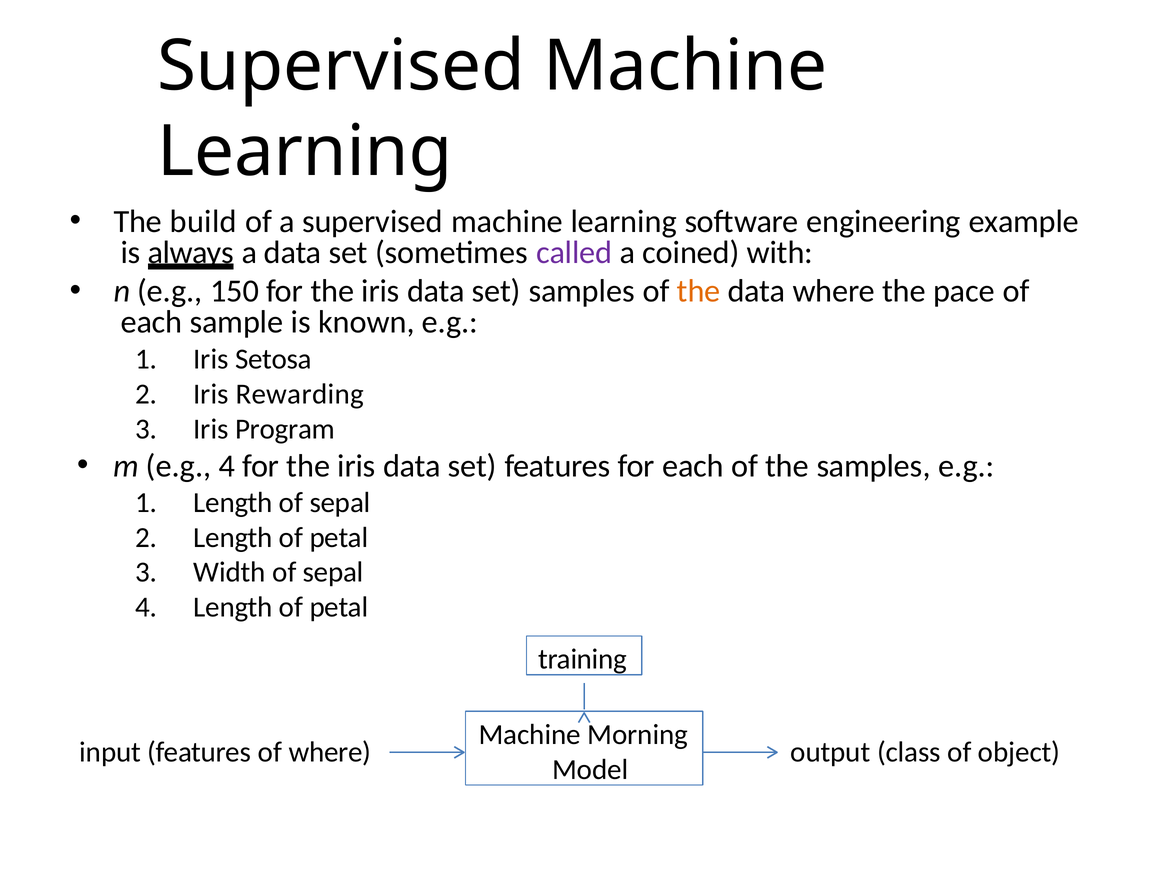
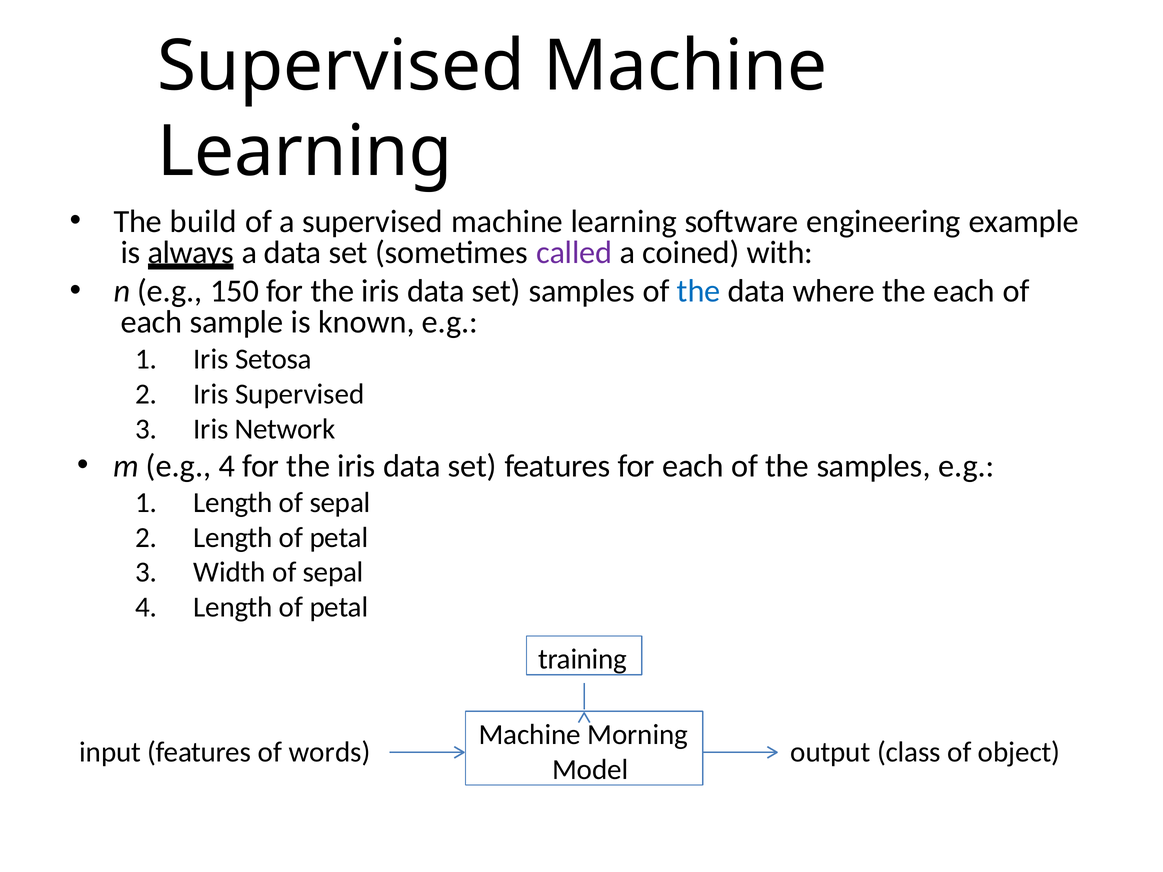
the at (699, 291) colour: orange -> blue
the pace: pace -> each
Iris Rewarding: Rewarding -> Supervised
Program: Program -> Network
of where: where -> words
